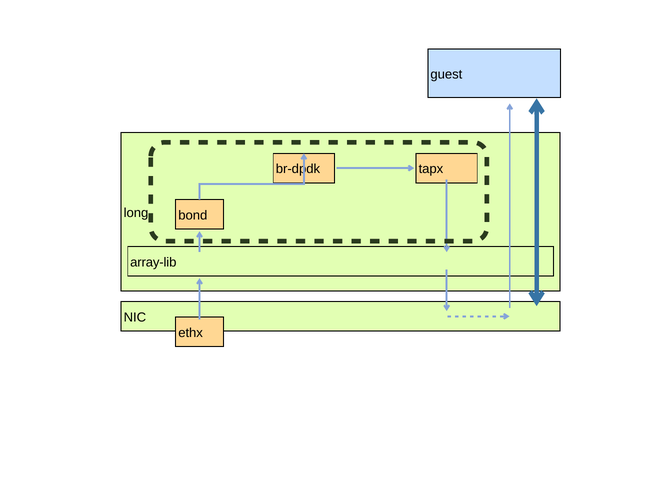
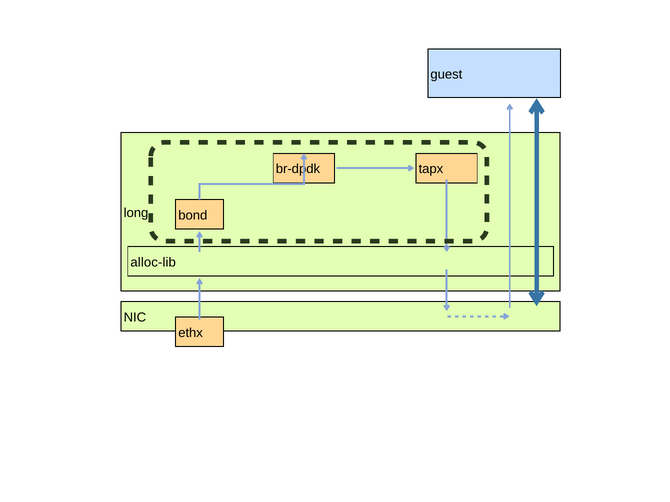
array-lib: array-lib -> alloc-lib
